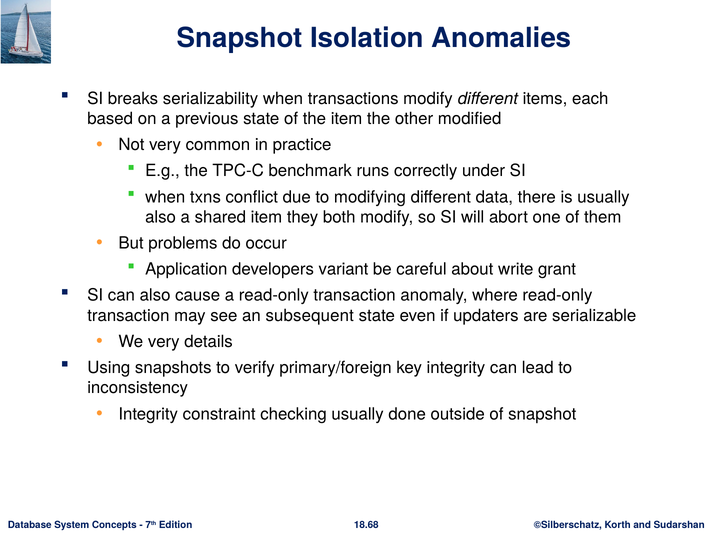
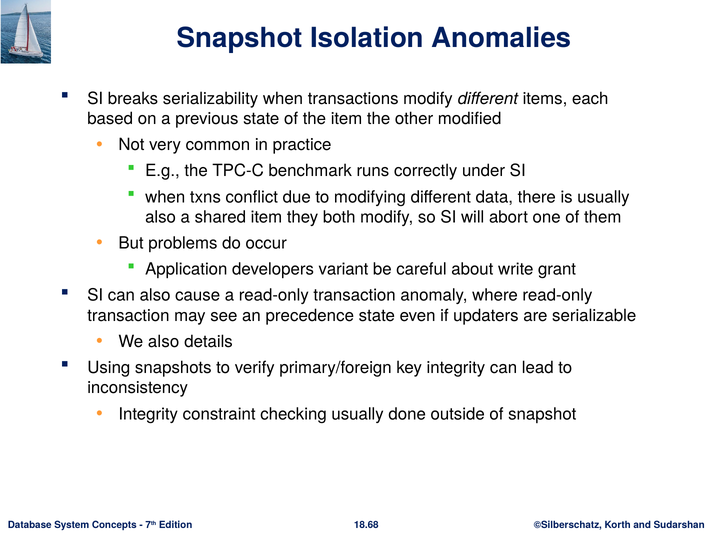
subsequent: subsequent -> precedence
We very: very -> also
